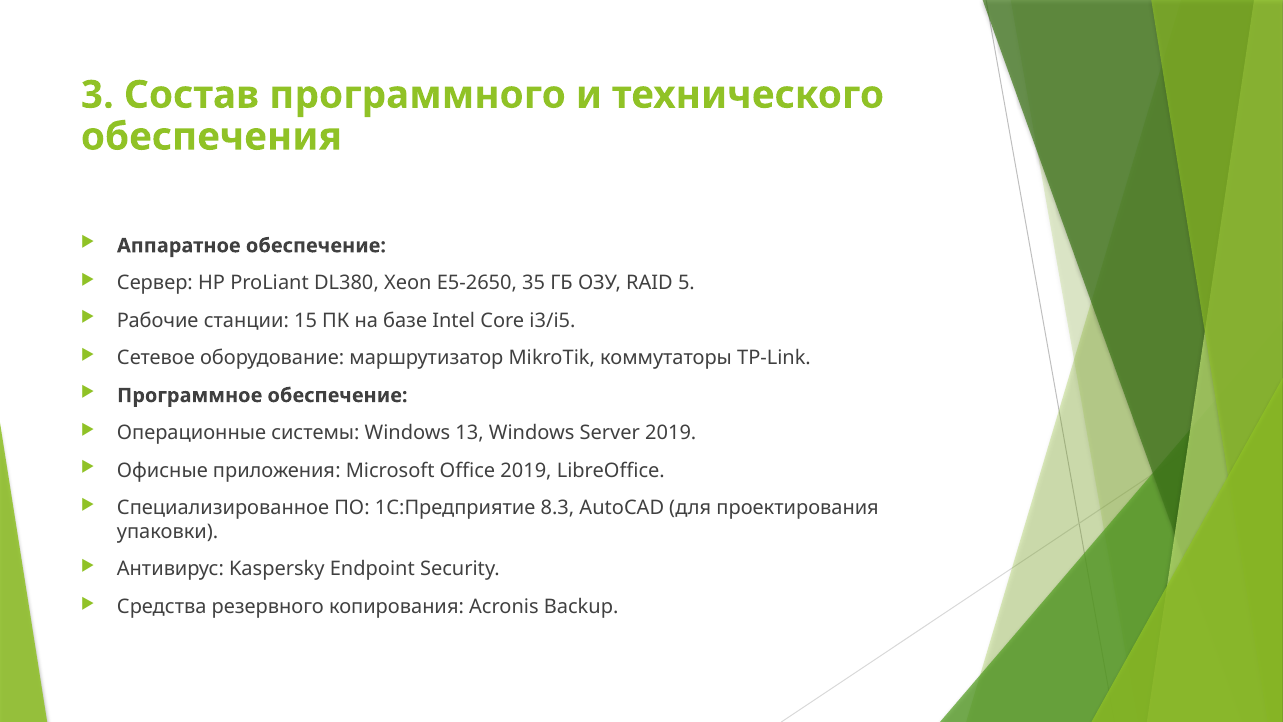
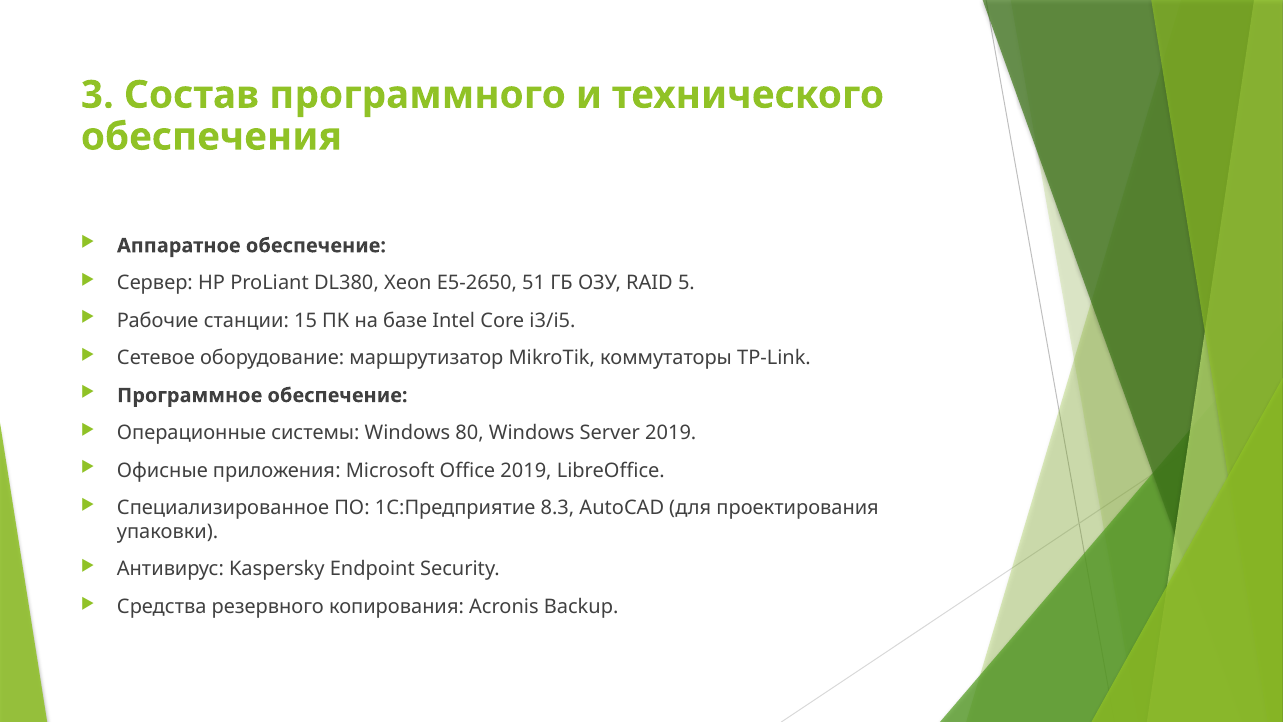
35: 35 -> 51
13: 13 -> 80
